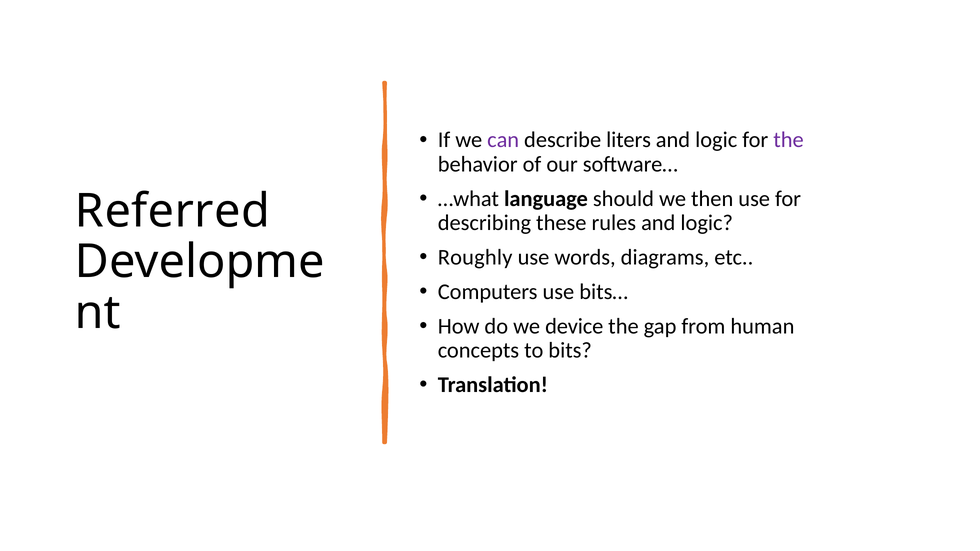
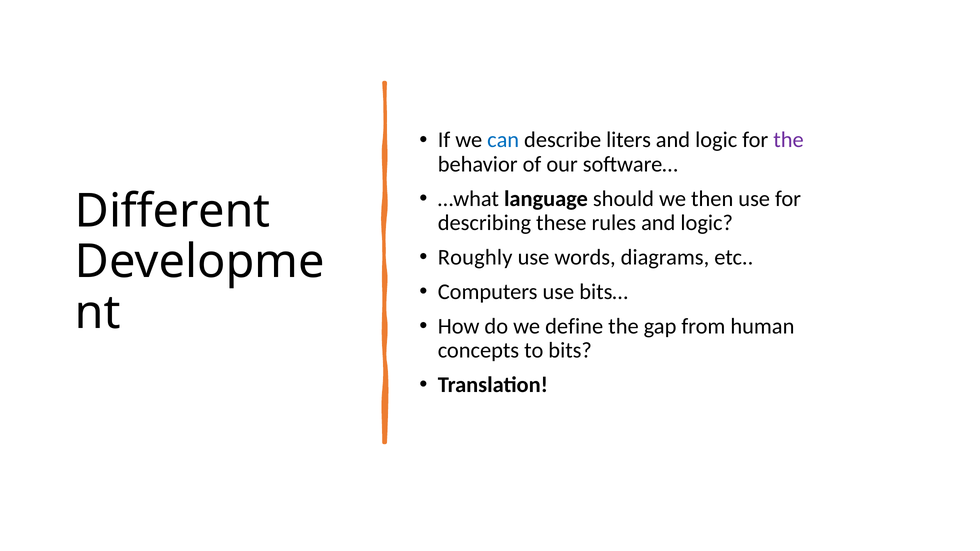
can colour: purple -> blue
Referred: Referred -> Different
device: device -> define
